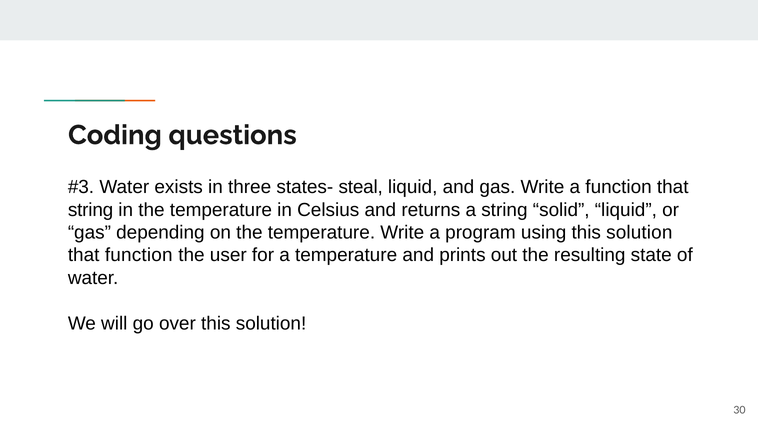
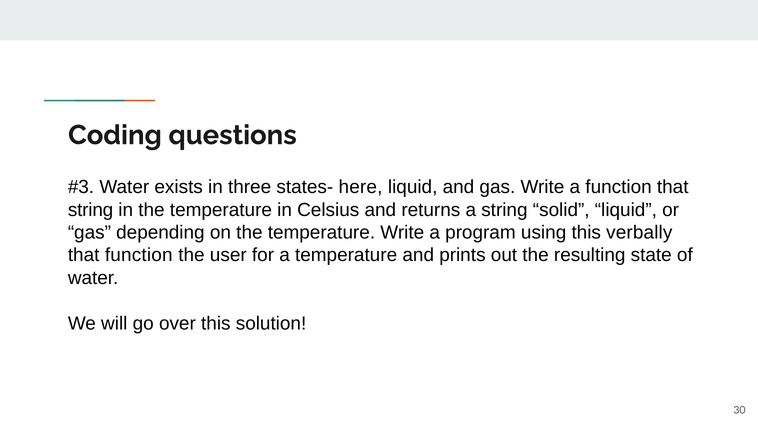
steal: steal -> here
using this solution: solution -> verbally
